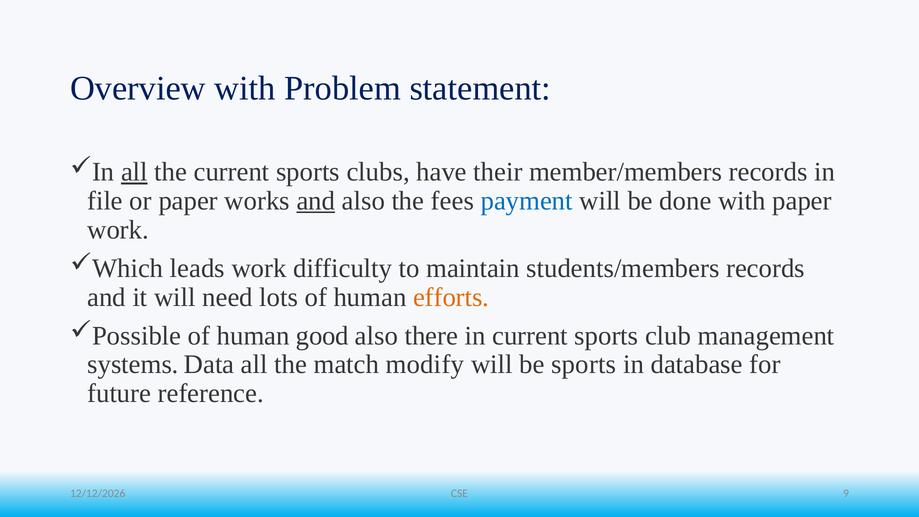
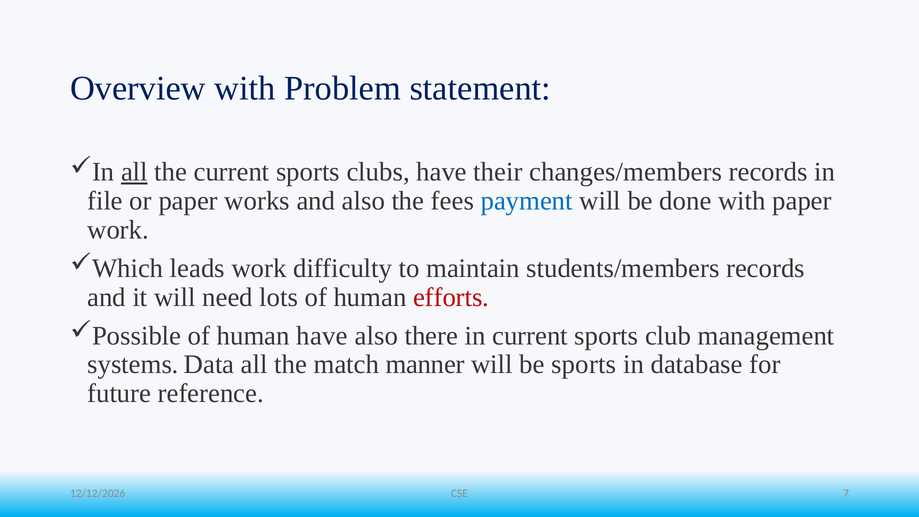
member/members: member/members -> changes/members
and at (316, 201) underline: present -> none
efforts colour: orange -> red
human good: good -> have
modify: modify -> manner
9: 9 -> 7
